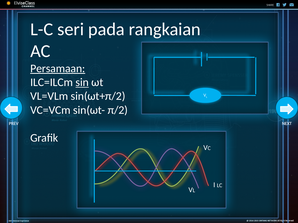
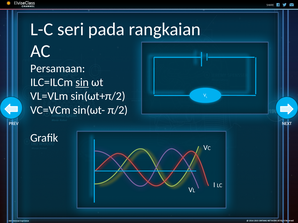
Persamaan underline: present -> none
